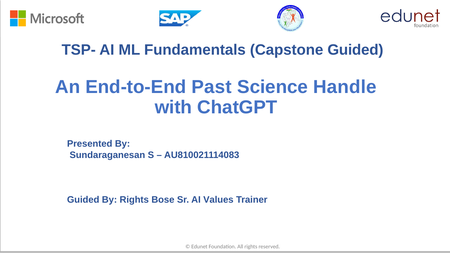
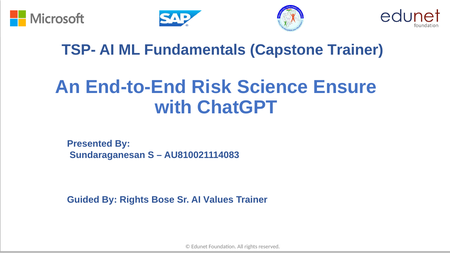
Capstone Guided: Guided -> Trainer
Past: Past -> Risk
Handle: Handle -> Ensure
